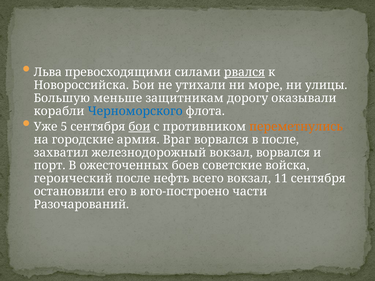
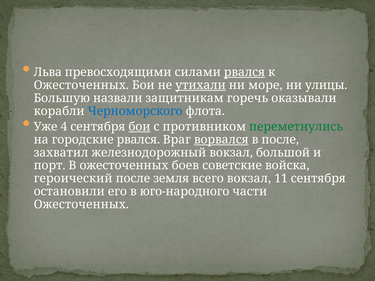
Новороссийска at (81, 85): Новороссийска -> Ожесточенных
утихали underline: none -> present
меньше: меньше -> назвали
дорогу: дорогу -> горечь
5: 5 -> 4
переметнулись colour: orange -> green
городские армия: армия -> рвался
ворвался at (221, 140) underline: none -> present
вокзал ворвался: ворвался -> большой
нефть: нефть -> земля
юго-построено: юго-построено -> юго-народного
Разочарований at (81, 204): Разочарований -> Ожесточенных
